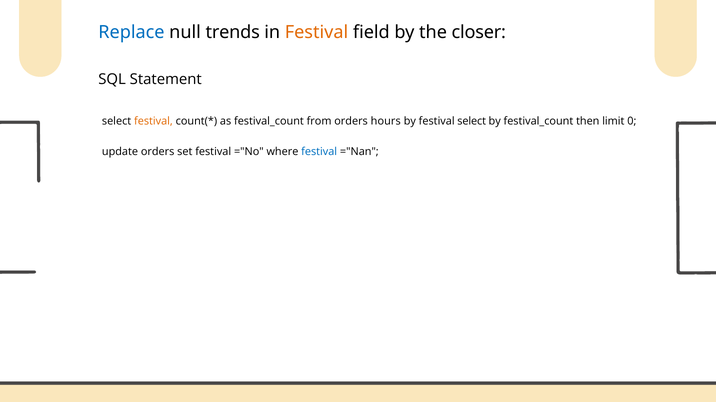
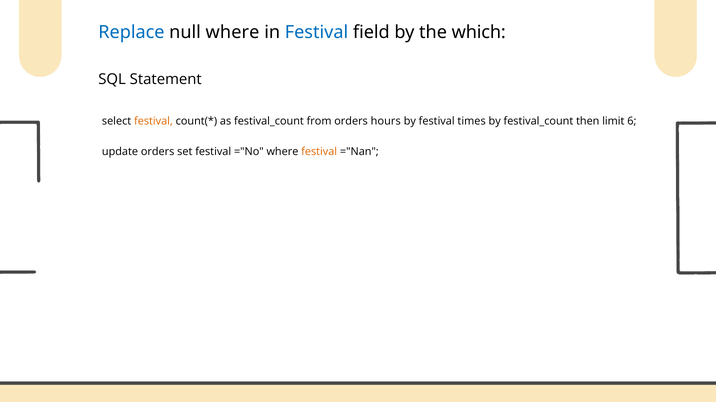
null trends: trends -> where
Festival at (316, 32) colour: orange -> blue
closer: closer -> which
festival select: select -> times
0: 0 -> 6
festival at (319, 152) colour: blue -> orange
